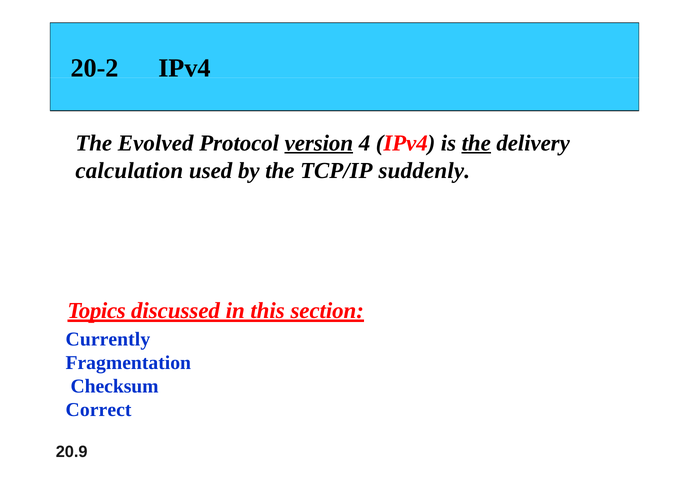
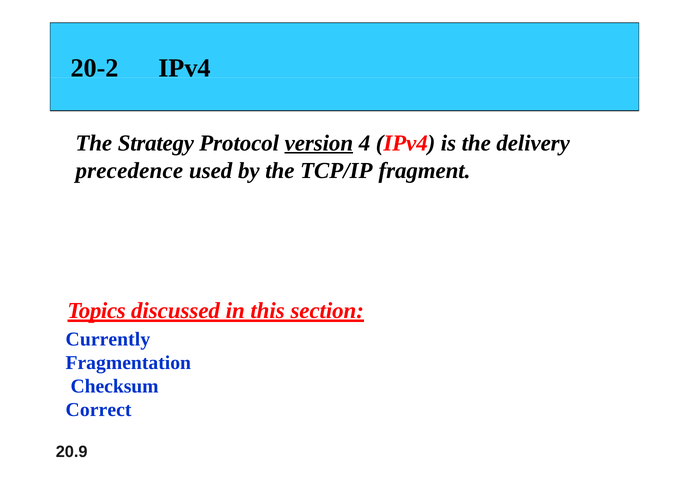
Evolved: Evolved -> Strategy
the at (476, 143) underline: present -> none
calculation: calculation -> precedence
suddenly: suddenly -> fragment
